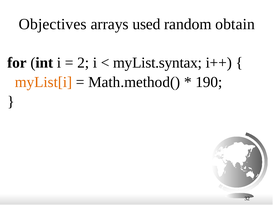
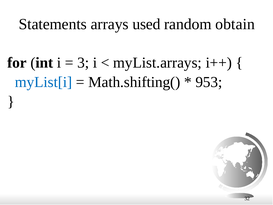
Objectives: Objectives -> Statements
2: 2 -> 3
myList.syntax: myList.syntax -> myList.arrays
myList[i colour: orange -> blue
Math.method(: Math.method( -> Math.shifting(
190: 190 -> 953
